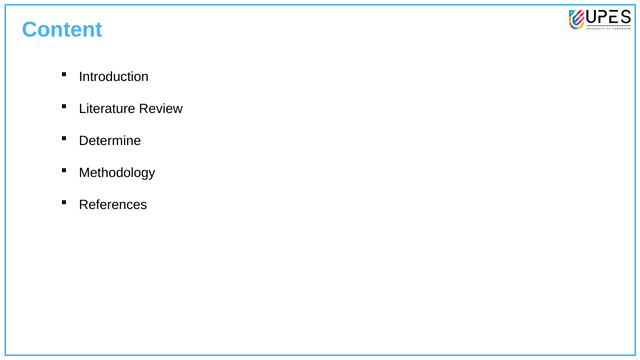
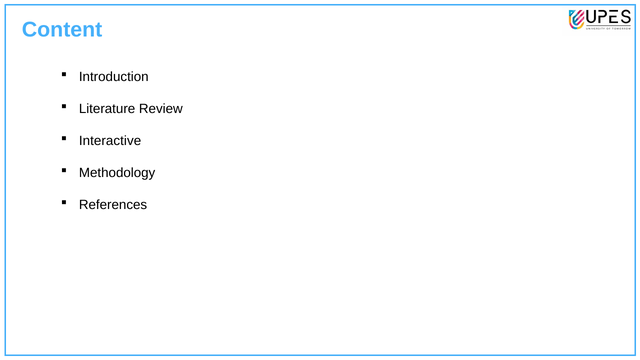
Determine: Determine -> Interactive
